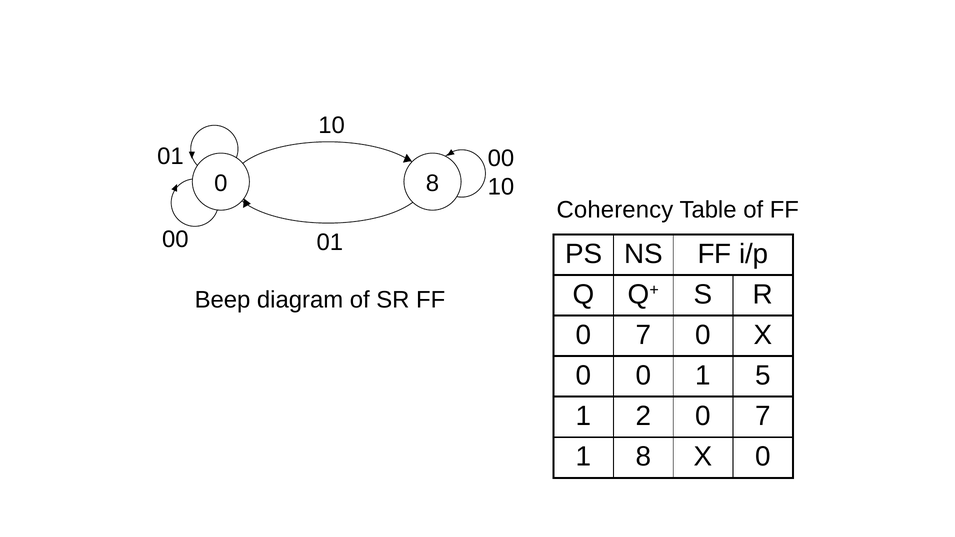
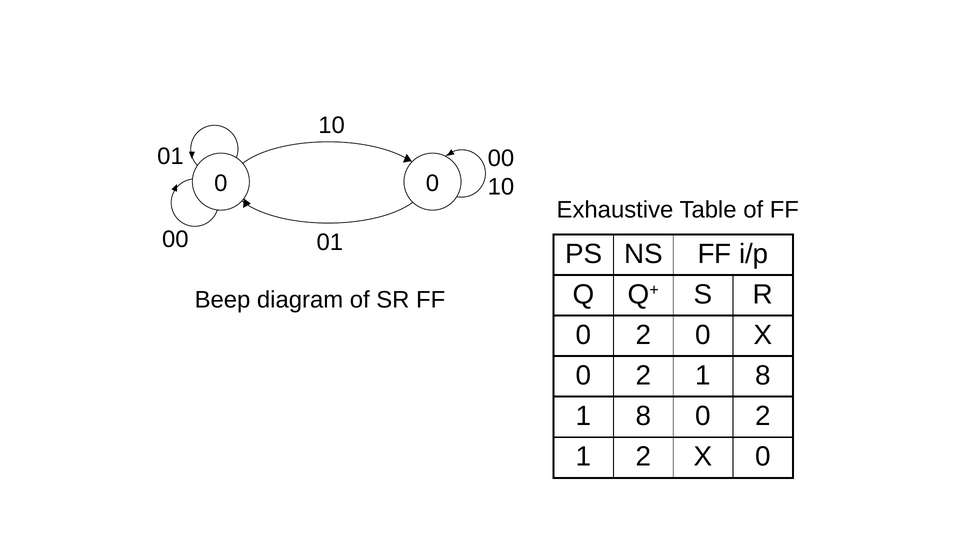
0 8: 8 -> 0
Coherency: Coherency -> Exhaustive
7 at (643, 335): 7 -> 2
0 at (643, 376): 0 -> 2
5 at (763, 376): 5 -> 8
2 at (643, 416): 2 -> 8
7 at (763, 416): 7 -> 2
1 8: 8 -> 2
